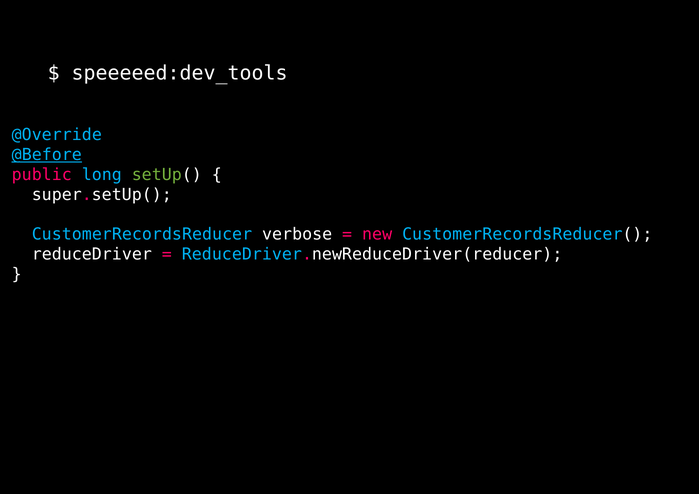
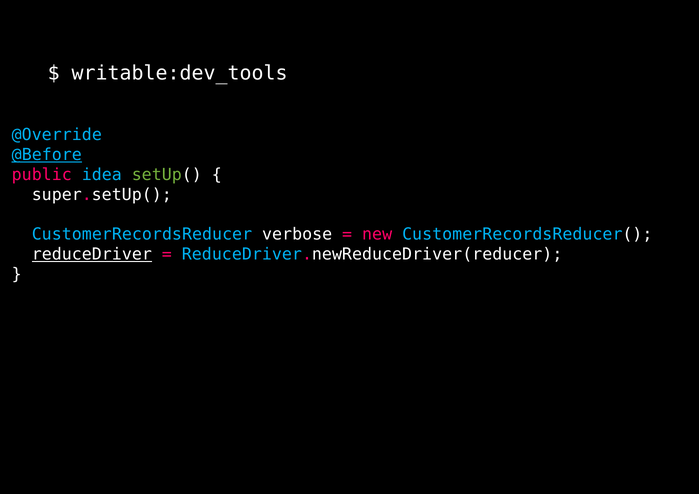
speeeeed:dev_tools: speeeeed:dev_tools -> writable:dev_tools
long: long -> idea
reduceDriver underline: none -> present
